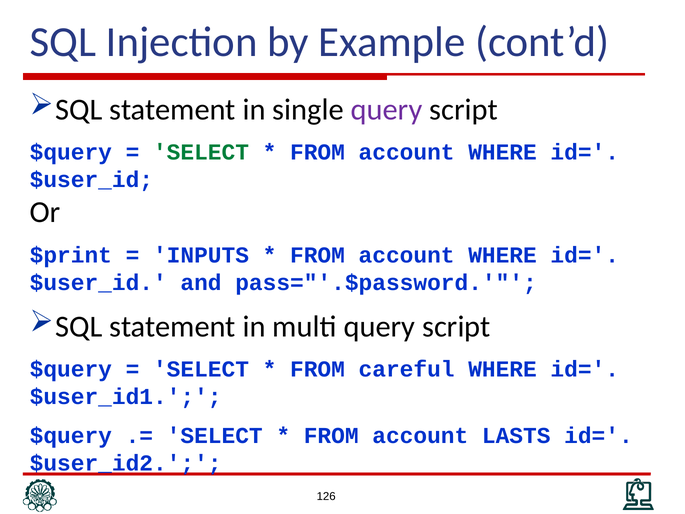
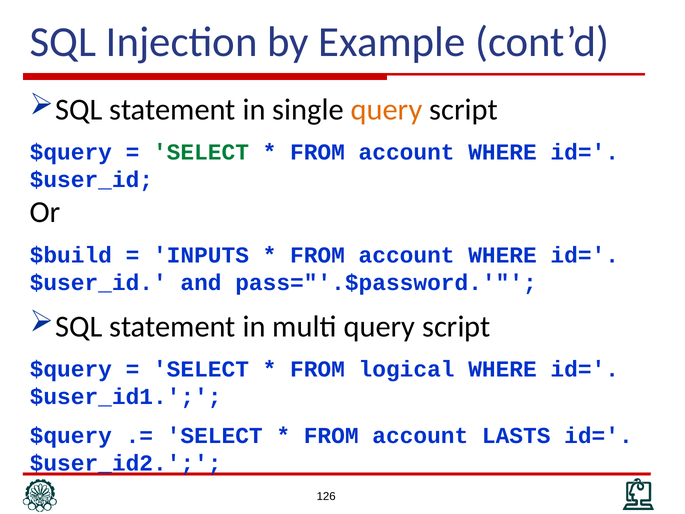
query at (387, 109) colour: purple -> orange
$print: $print -> $build
careful: careful -> logical
